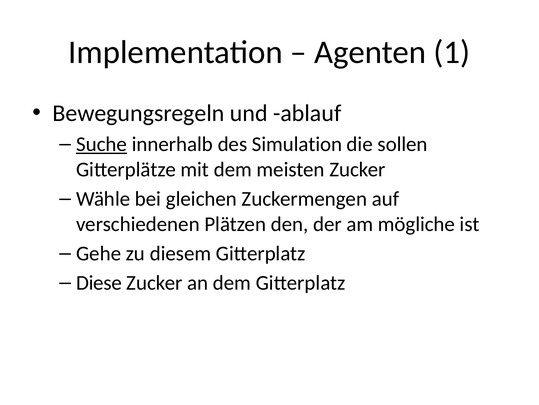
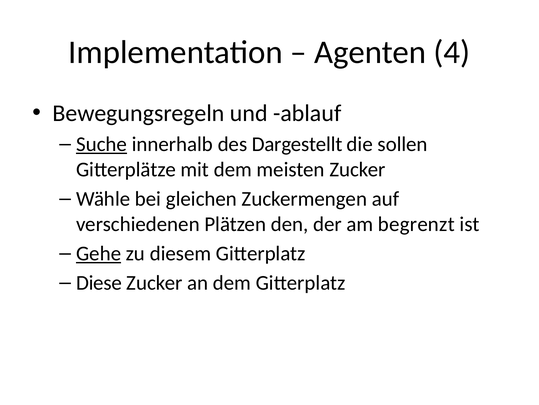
1: 1 -> 4
Simulation: Simulation -> Dargestellt
mögliche: mögliche -> begrenzt
Gehe underline: none -> present
